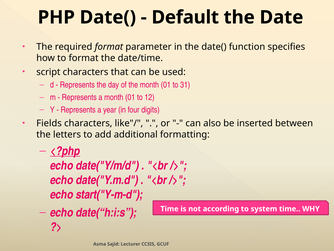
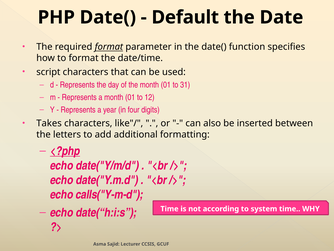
format at (109, 47) underline: none -> present
Fields: Fields -> Takes
start("Y-m-d: start("Y-m-d -> calls("Y-m-d
